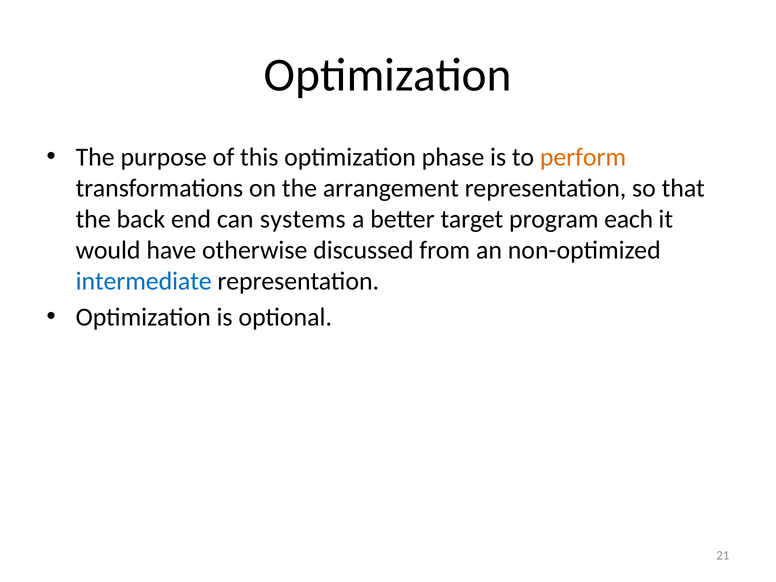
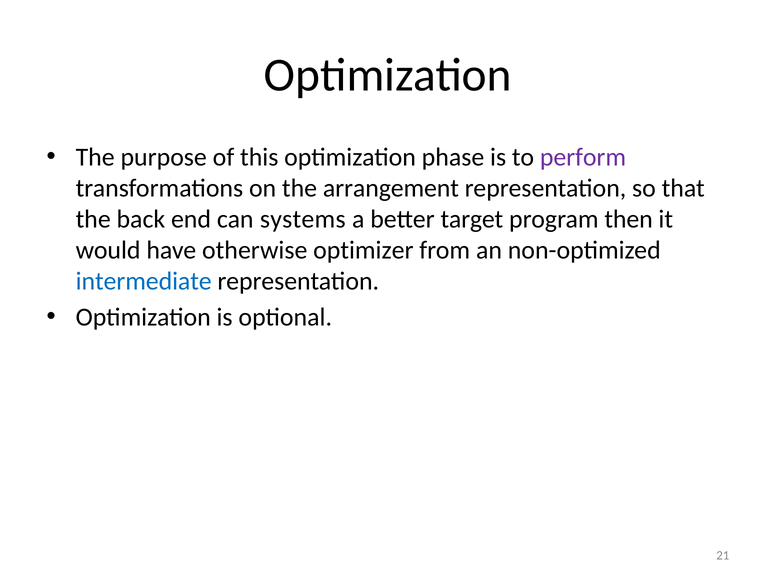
perform colour: orange -> purple
each: each -> then
discussed: discussed -> optimizer
